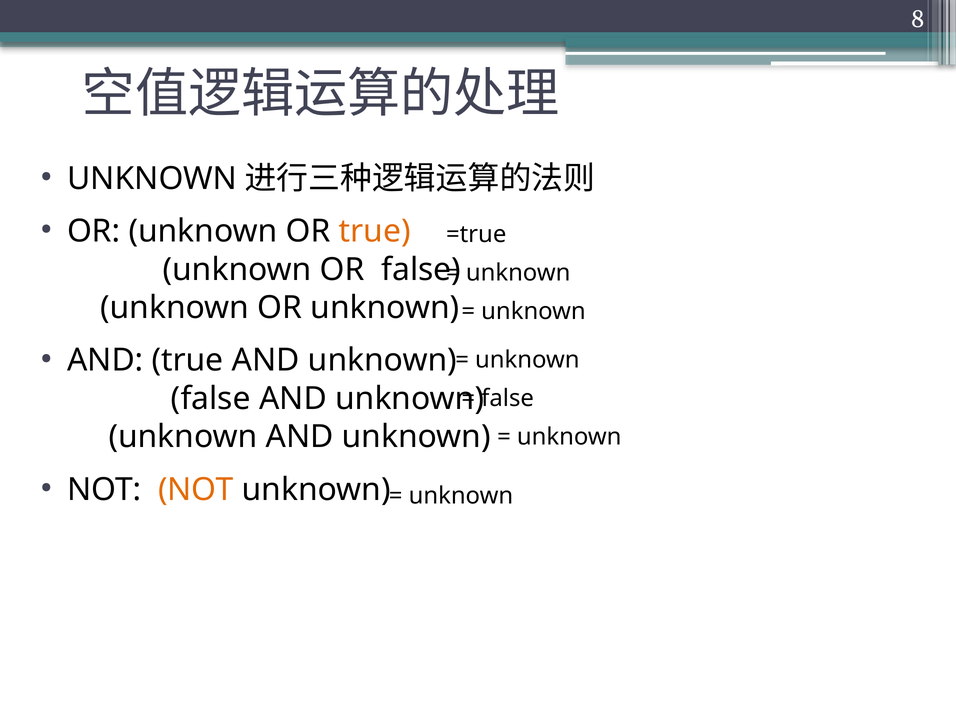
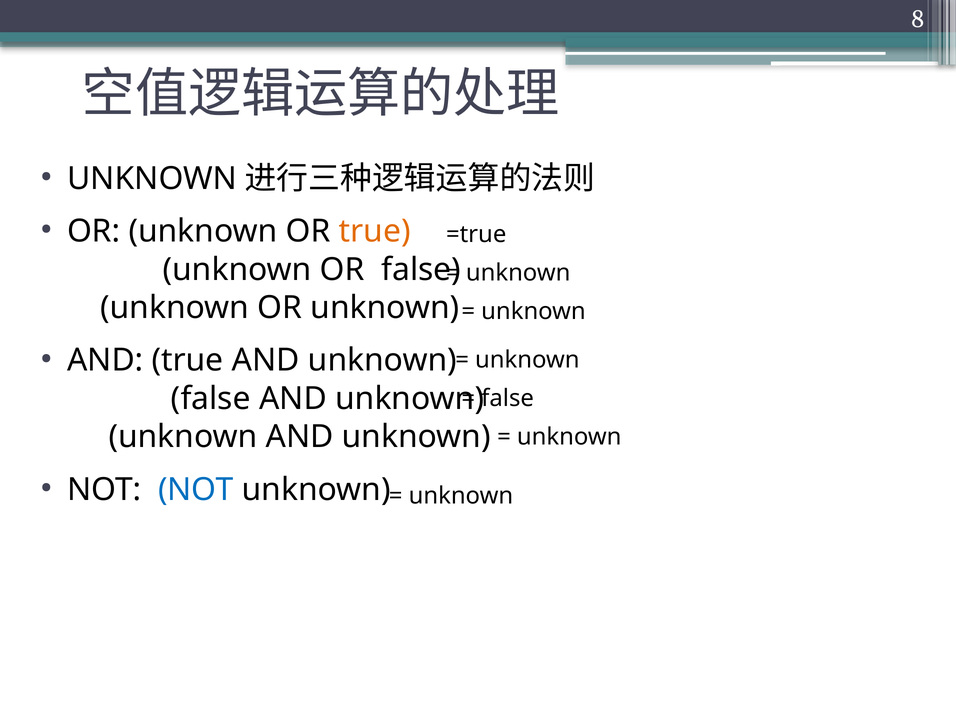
NOT at (196, 490) colour: orange -> blue
